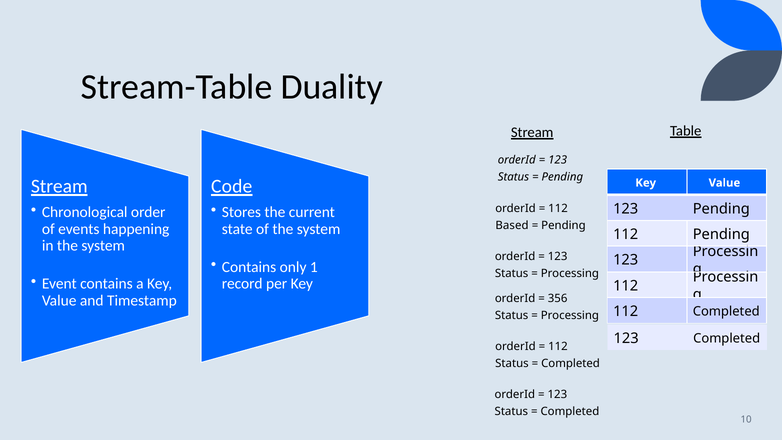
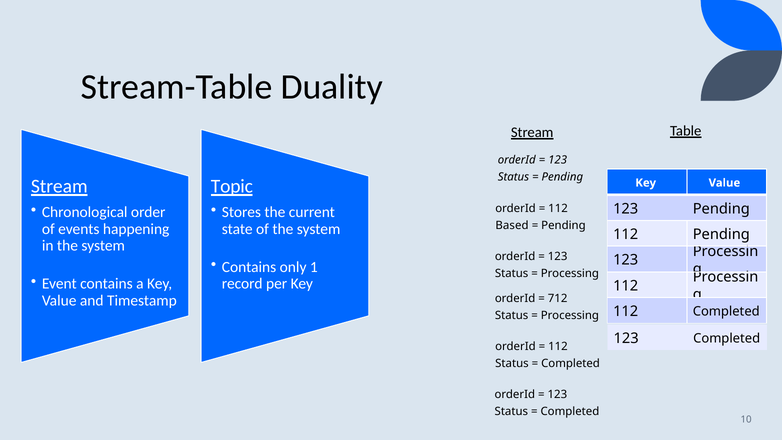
Code: Code -> Topic
356: 356 -> 712
